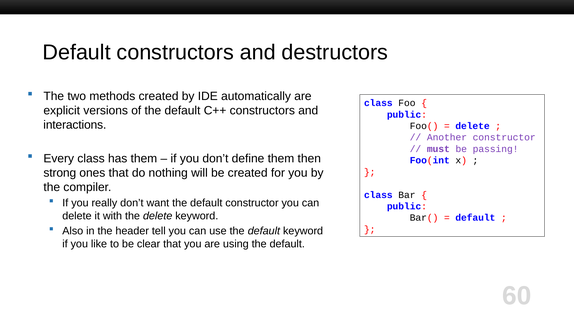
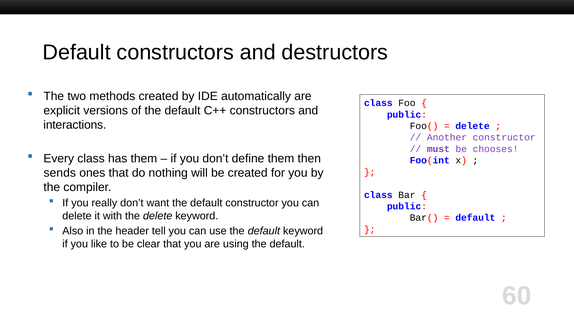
passing: passing -> chooses
strong: strong -> sends
